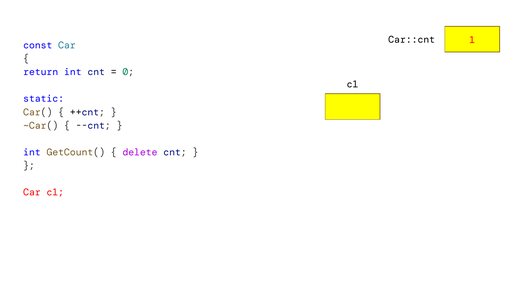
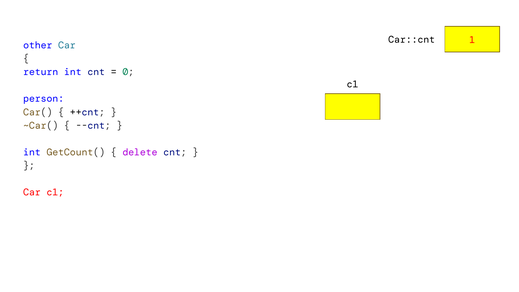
const: const -> other
static: static -> person
